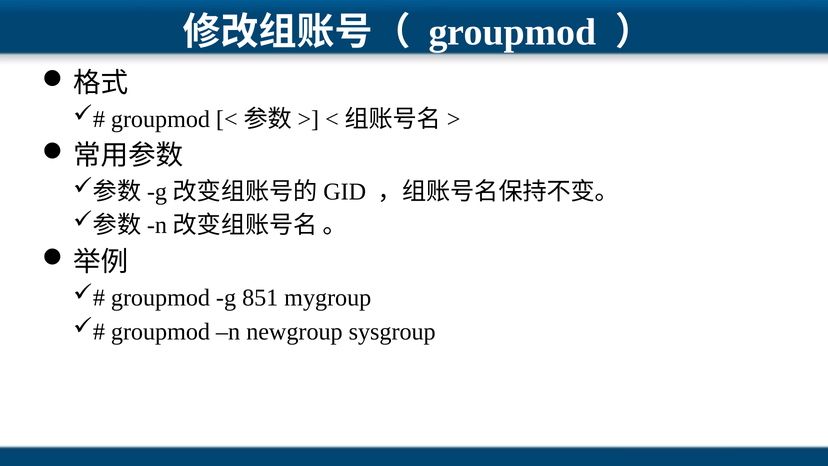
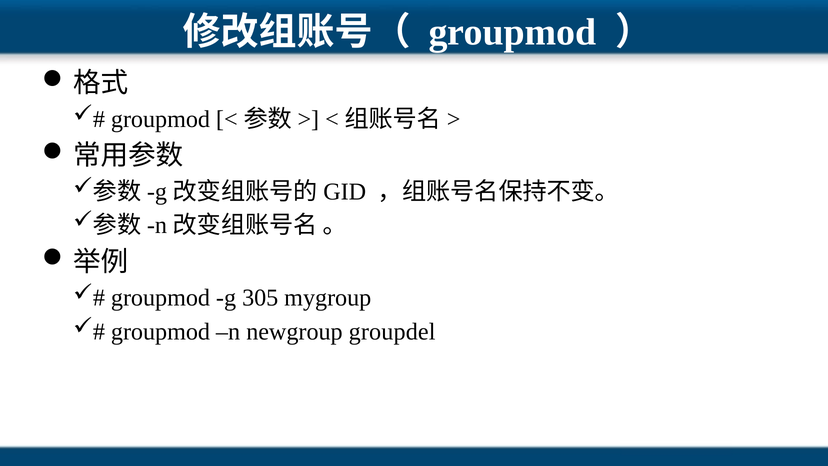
851: 851 -> 305
sysgroup: sysgroup -> groupdel
